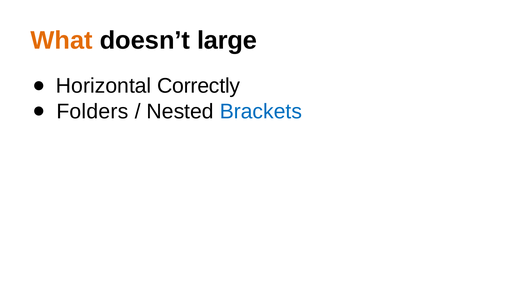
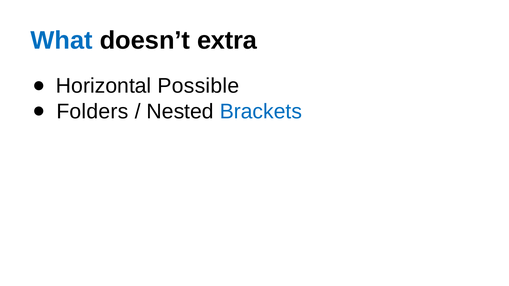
What colour: orange -> blue
large: large -> extra
Correctly: Correctly -> Possible
